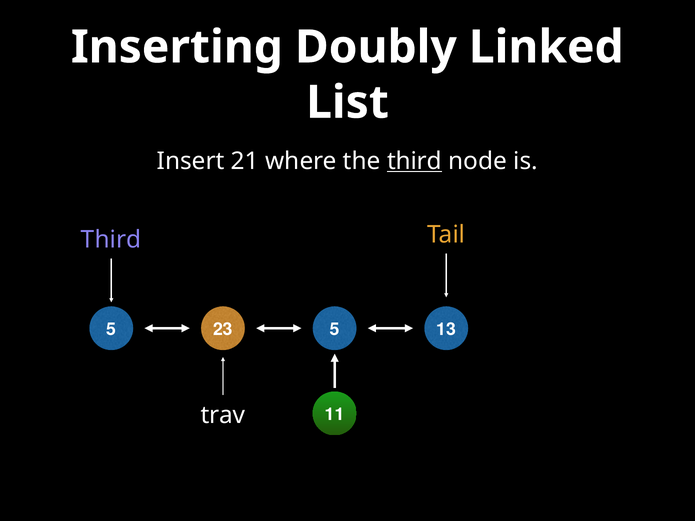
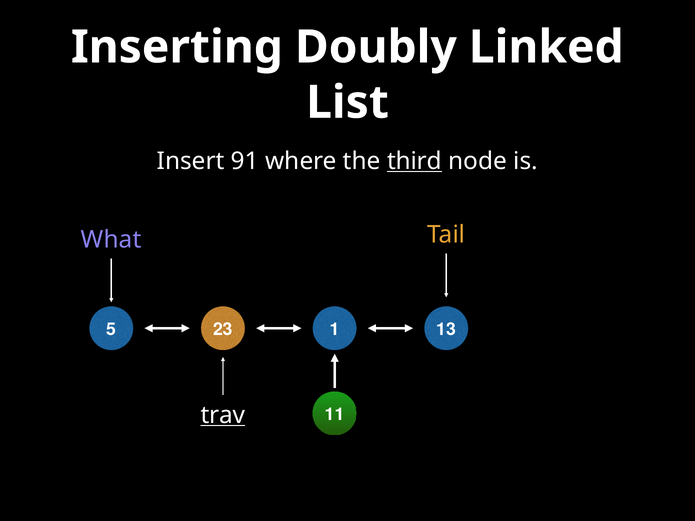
21: 21 -> 91
Third at (111, 240): Third -> What
23 5: 5 -> 1
trav underline: none -> present
